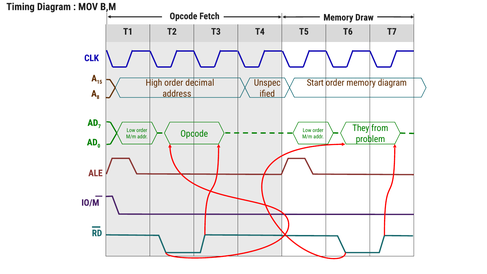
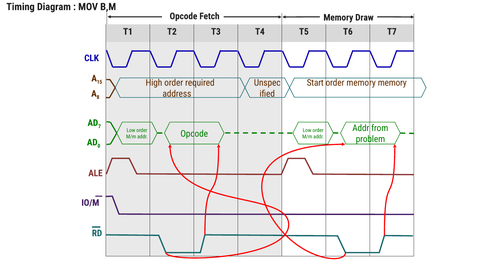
decimal: decimal -> required
memory diagram: diagram -> memory
They at (361, 128): They -> Addr
